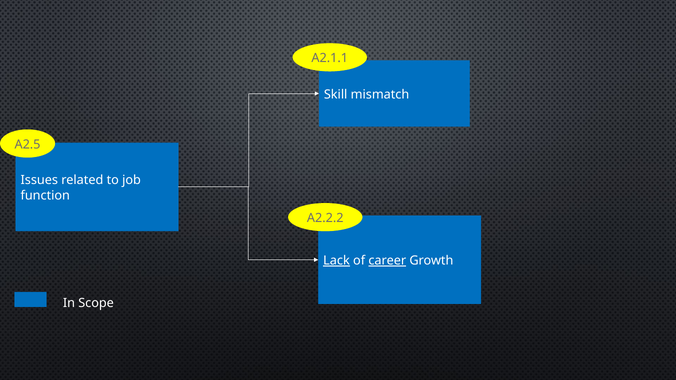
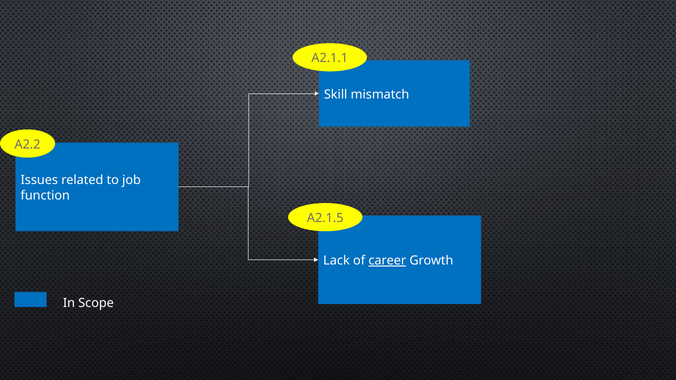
A2.5: A2.5 -> A2.2
A2.2.2: A2.2.2 -> A2.1.5
Lack underline: present -> none
